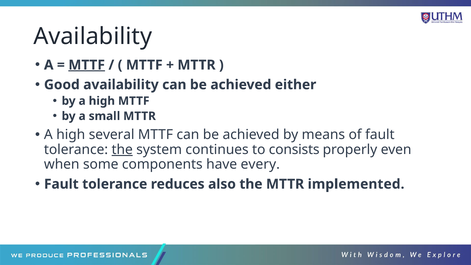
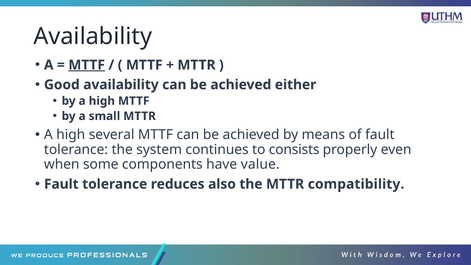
the at (122, 150) underline: present -> none
every: every -> value
implemented: implemented -> compatibility
